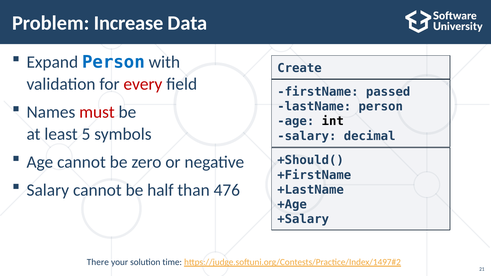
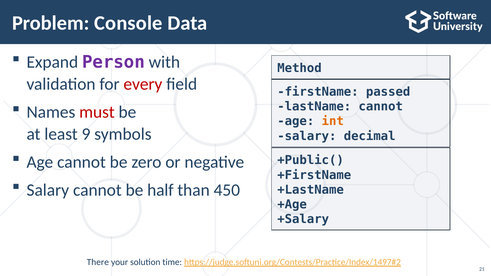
Increase: Increase -> Console
Person at (113, 62) colour: blue -> purple
Create: Create -> Method
lastName person: person -> cannot
int colour: black -> orange
5: 5 -> 9
+Should(: +Should( -> +Public(
476: 476 -> 450
